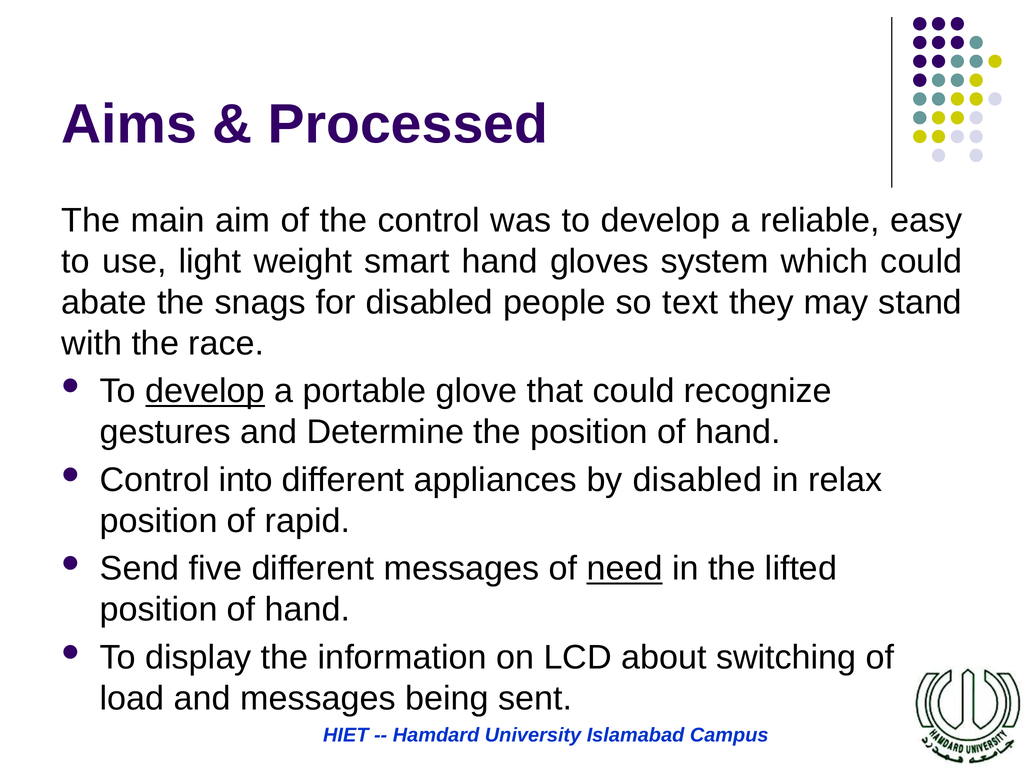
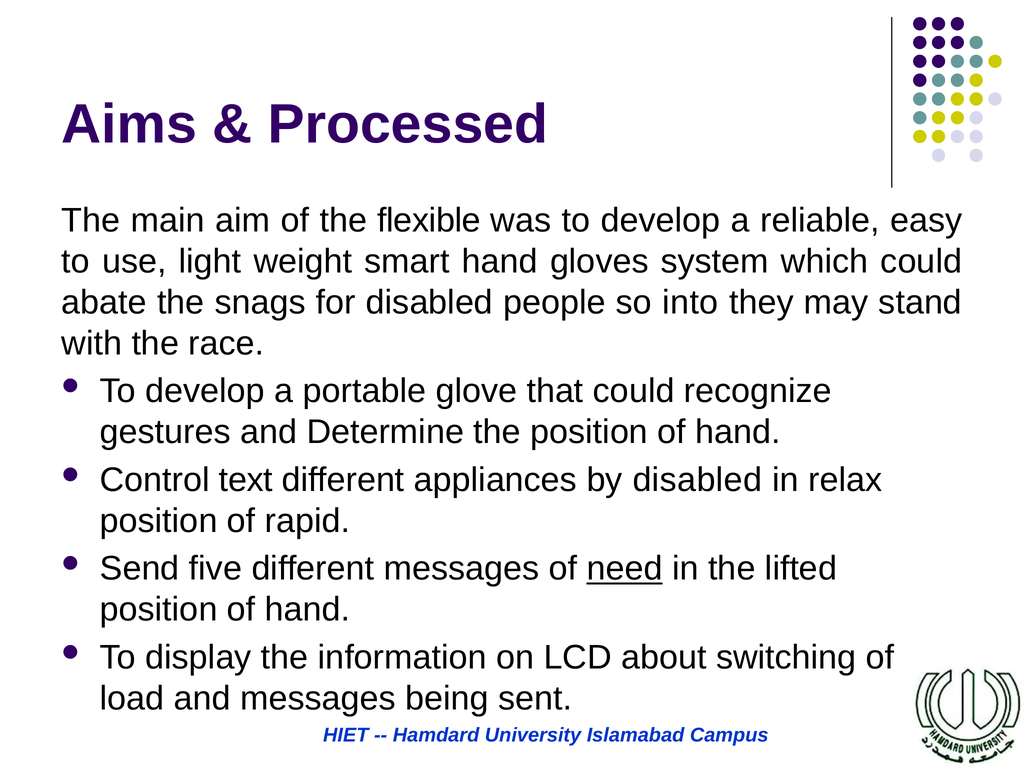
the control: control -> flexible
text: text -> into
develop at (205, 391) underline: present -> none
into: into -> text
